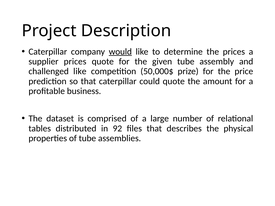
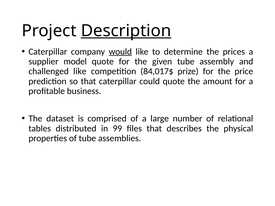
Description underline: none -> present
supplier prices: prices -> model
50,000$: 50,000$ -> 84,017$
92: 92 -> 99
